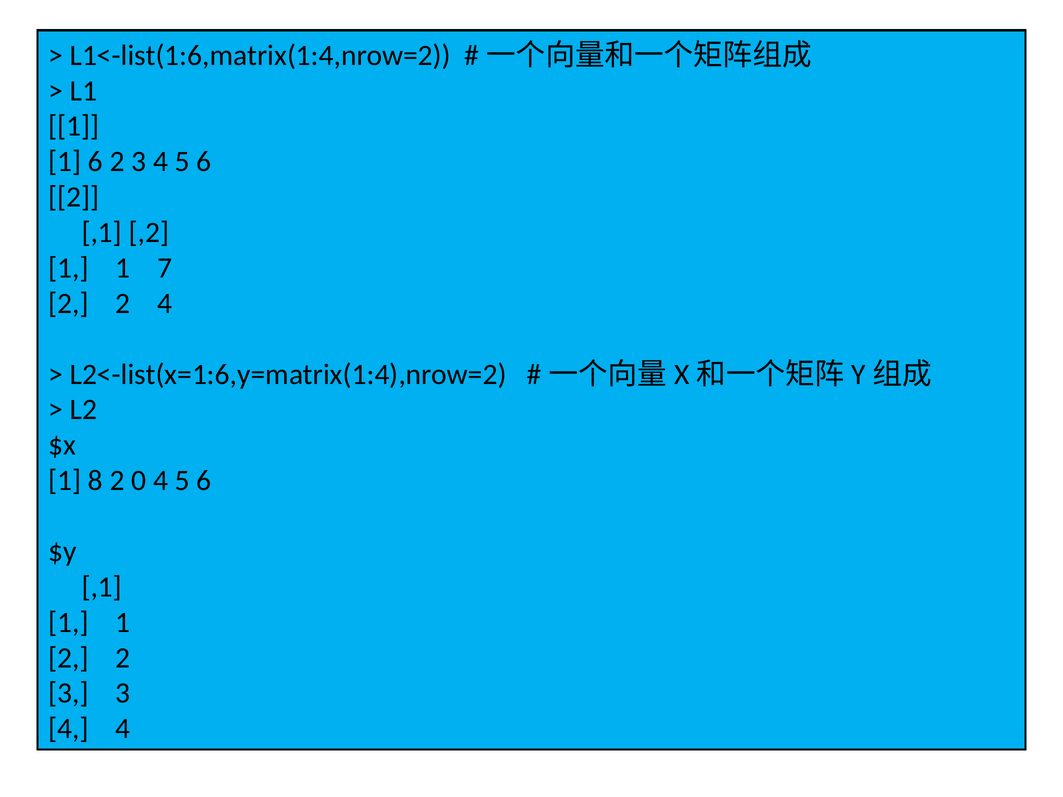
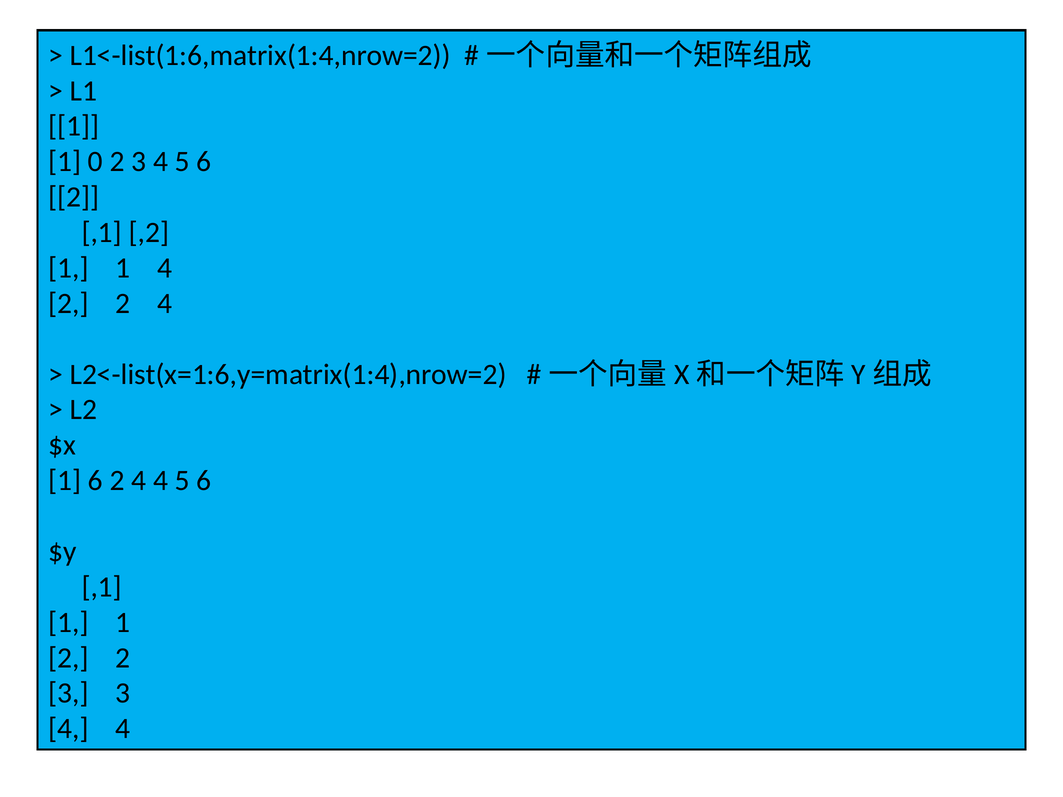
1 6: 6 -> 0
1 7: 7 -> 4
1 8: 8 -> 6
0 at (139, 481): 0 -> 4
